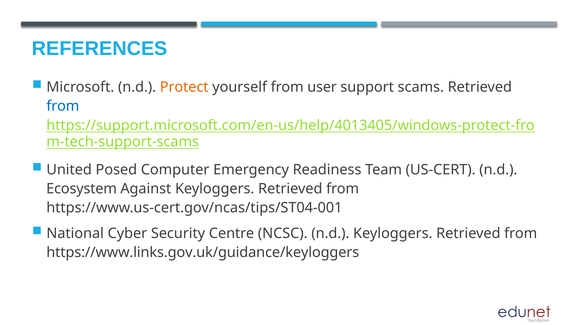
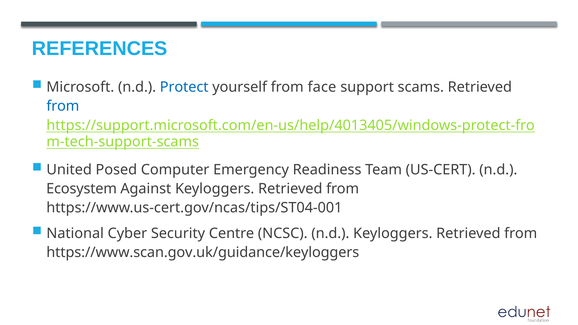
Protect colour: orange -> blue
user: user -> face
https://www.links.gov.uk/guidance/keyloggers: https://www.links.gov.uk/guidance/keyloggers -> https://www.scan.gov.uk/guidance/keyloggers
